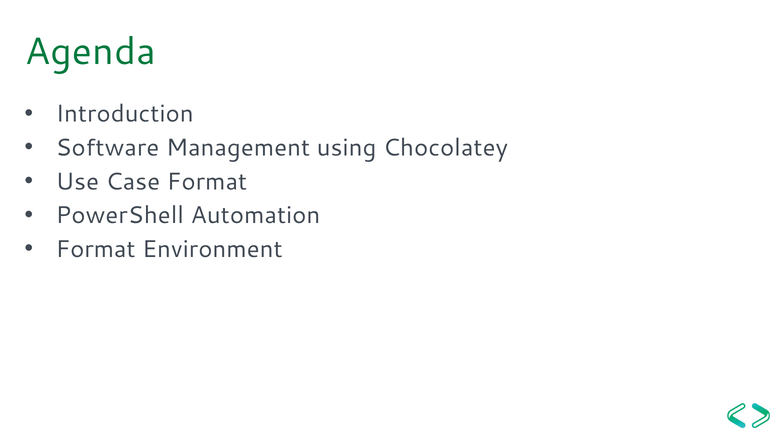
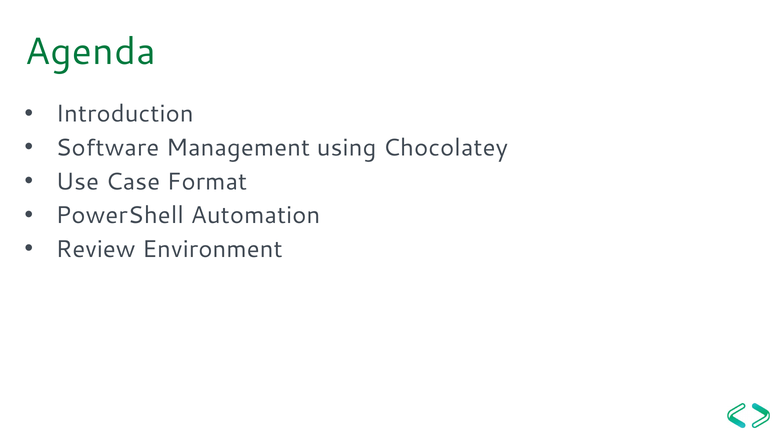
Format at (96, 249): Format -> Review
